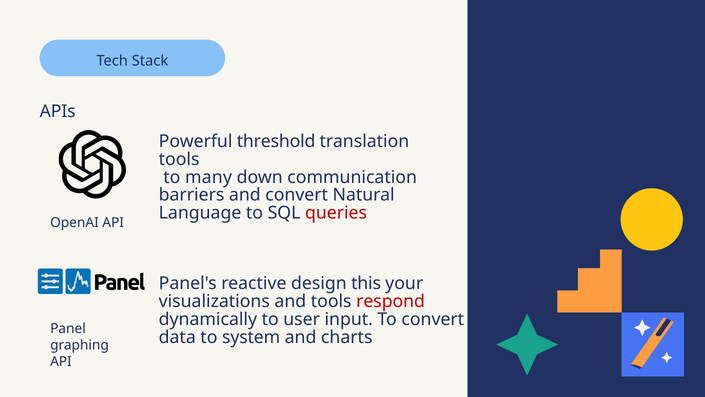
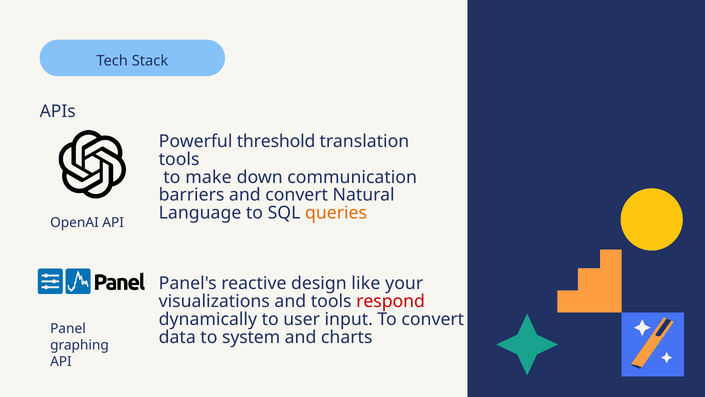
many: many -> make
queries colour: red -> orange
this: this -> like
